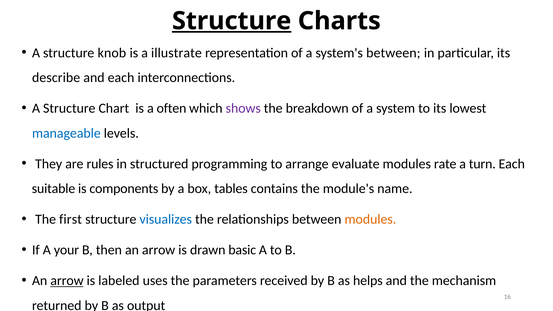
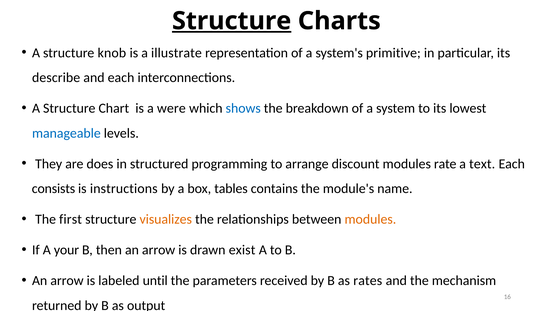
system's between: between -> primitive
often: often -> were
shows colour: purple -> blue
rules: rules -> does
evaluate: evaluate -> discount
turn: turn -> text
suitable: suitable -> consists
components: components -> instructions
visualizes colour: blue -> orange
basic: basic -> exist
arrow at (67, 281) underline: present -> none
uses: uses -> until
helps: helps -> rates
